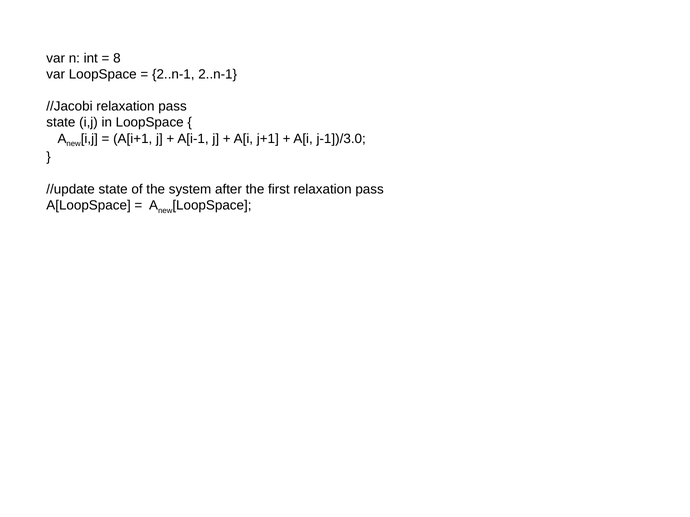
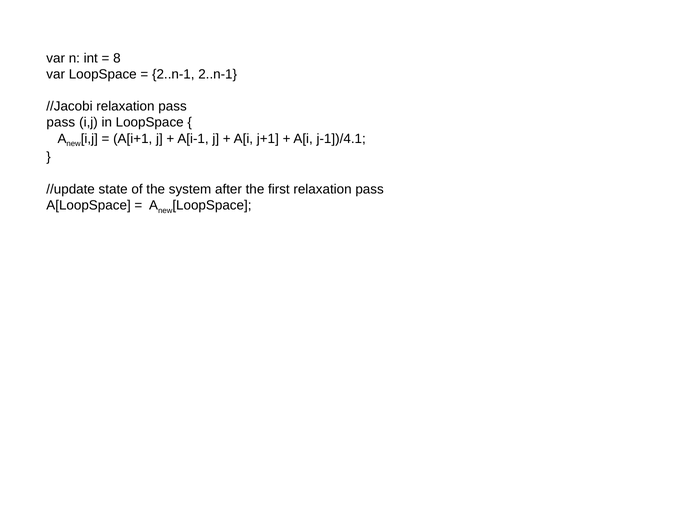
state at (61, 123): state -> pass
j-1])/3.0: j-1])/3.0 -> j-1])/4.1
